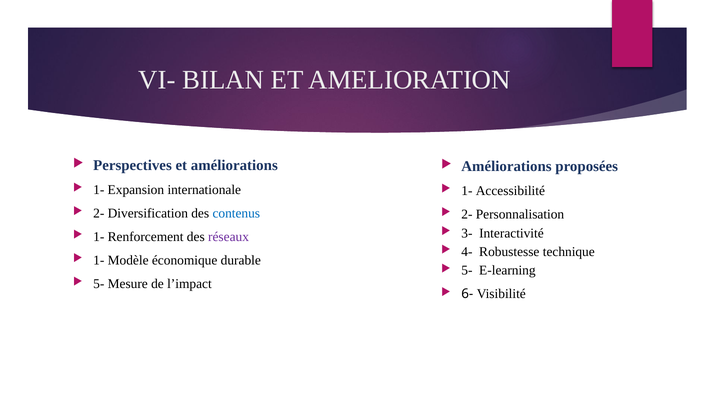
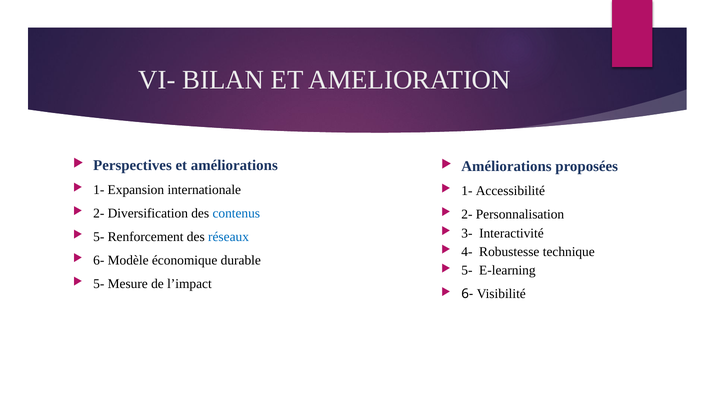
1- at (99, 237): 1- -> 5-
réseaux colour: purple -> blue
1- at (99, 260): 1- -> 6-
